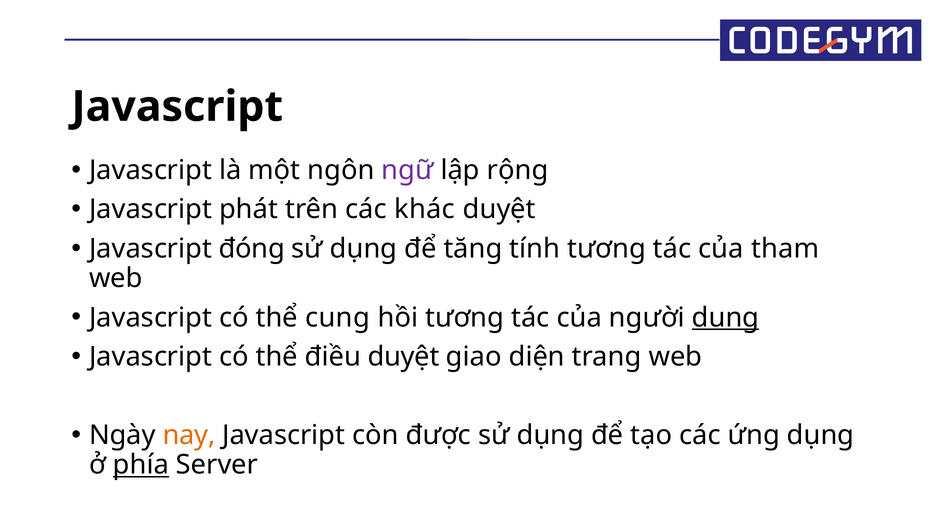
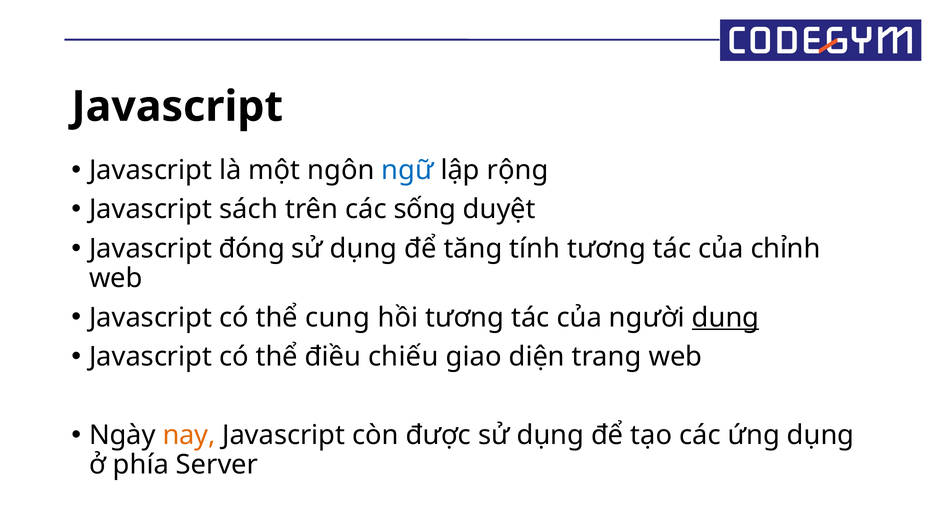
ngữ colour: purple -> blue
phát: phát -> sách
khác: khác -> sống
tham: tham -> chỉnh
điều duyệt: duyệt -> chiếu
phía underline: present -> none
